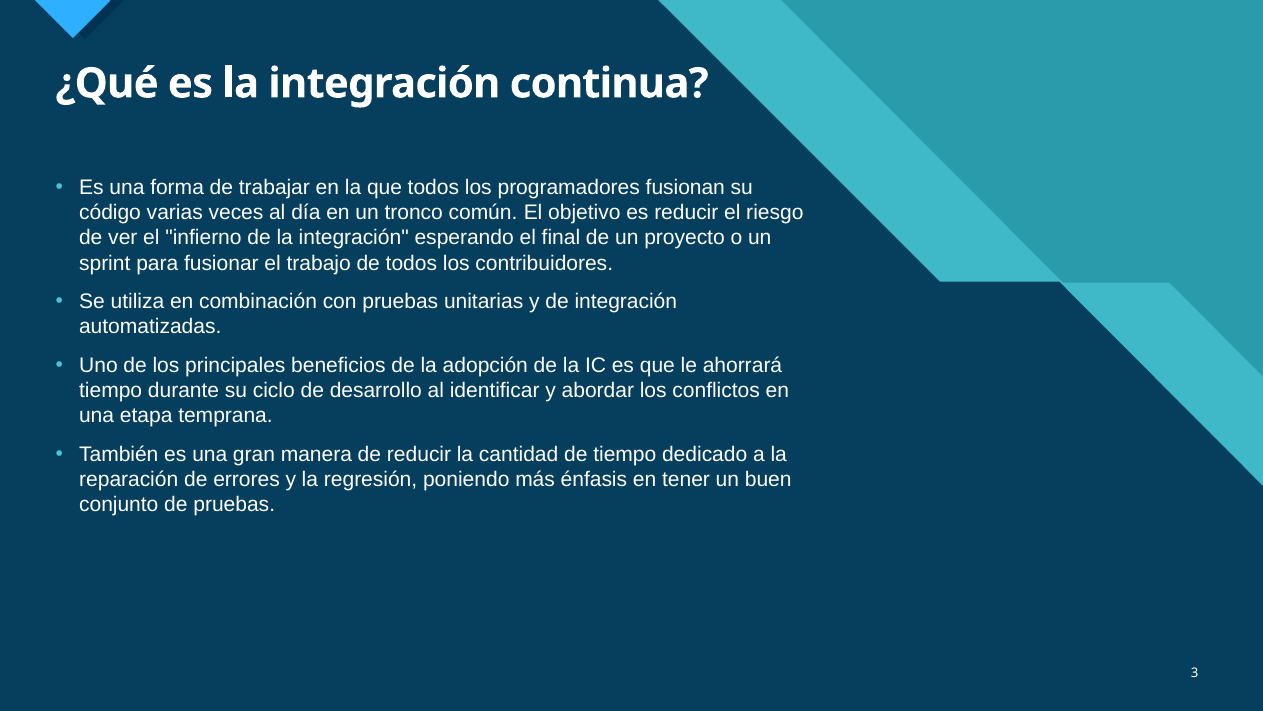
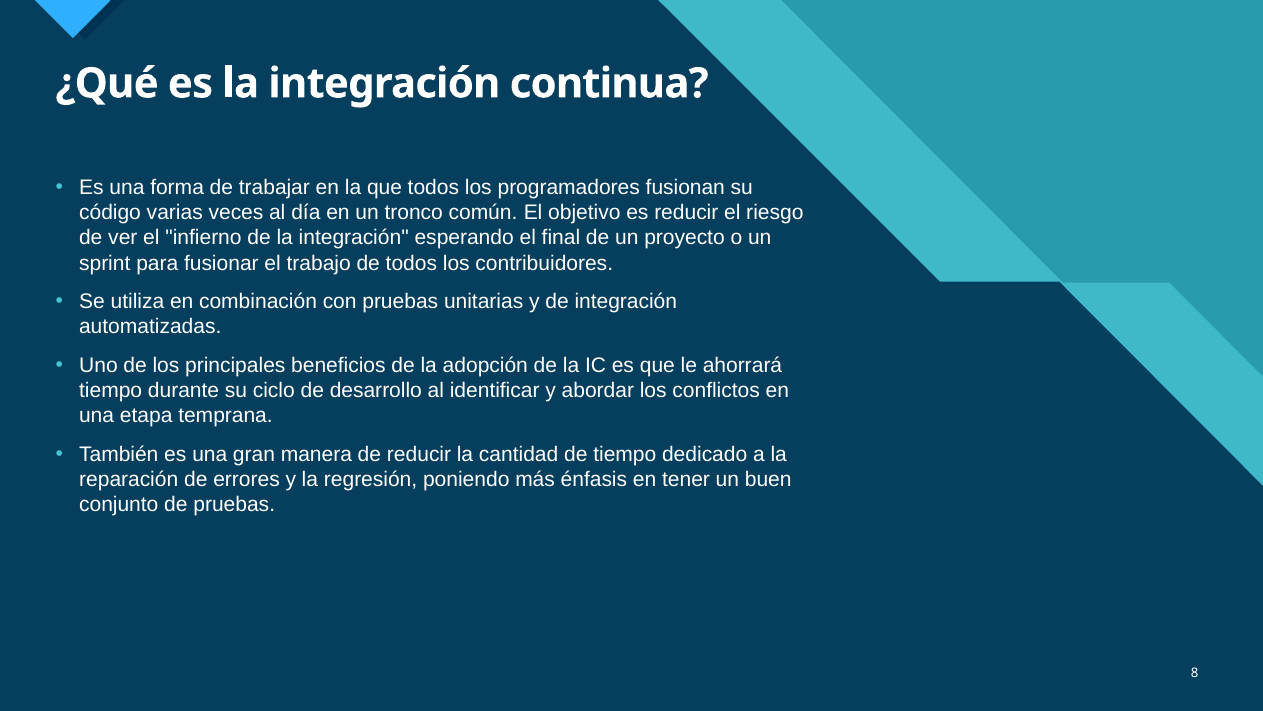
3: 3 -> 8
